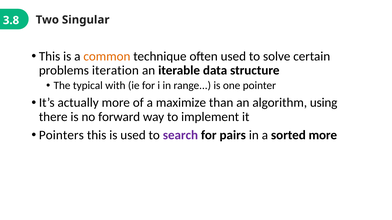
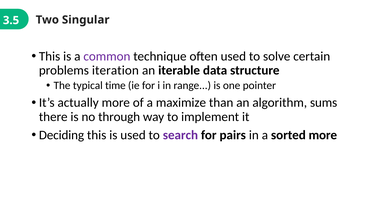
3.8: 3.8 -> 3.5
common colour: orange -> purple
with: with -> time
using: using -> sums
forward: forward -> through
Pointers: Pointers -> Deciding
